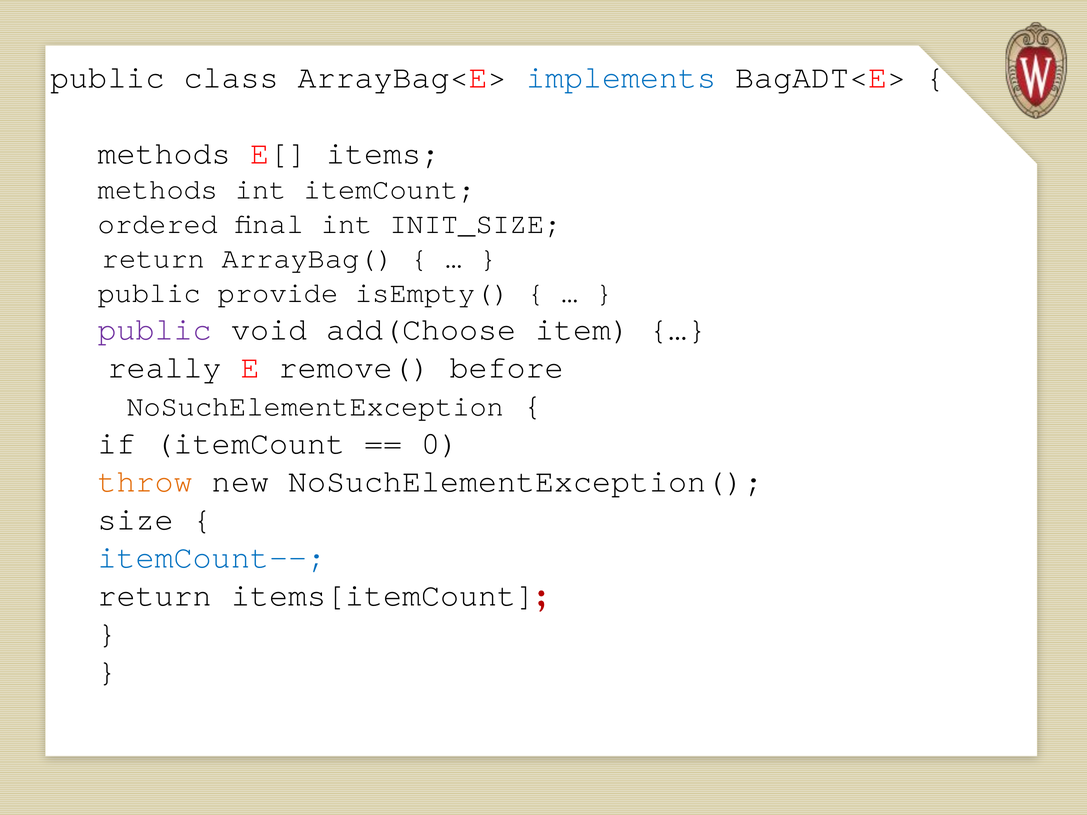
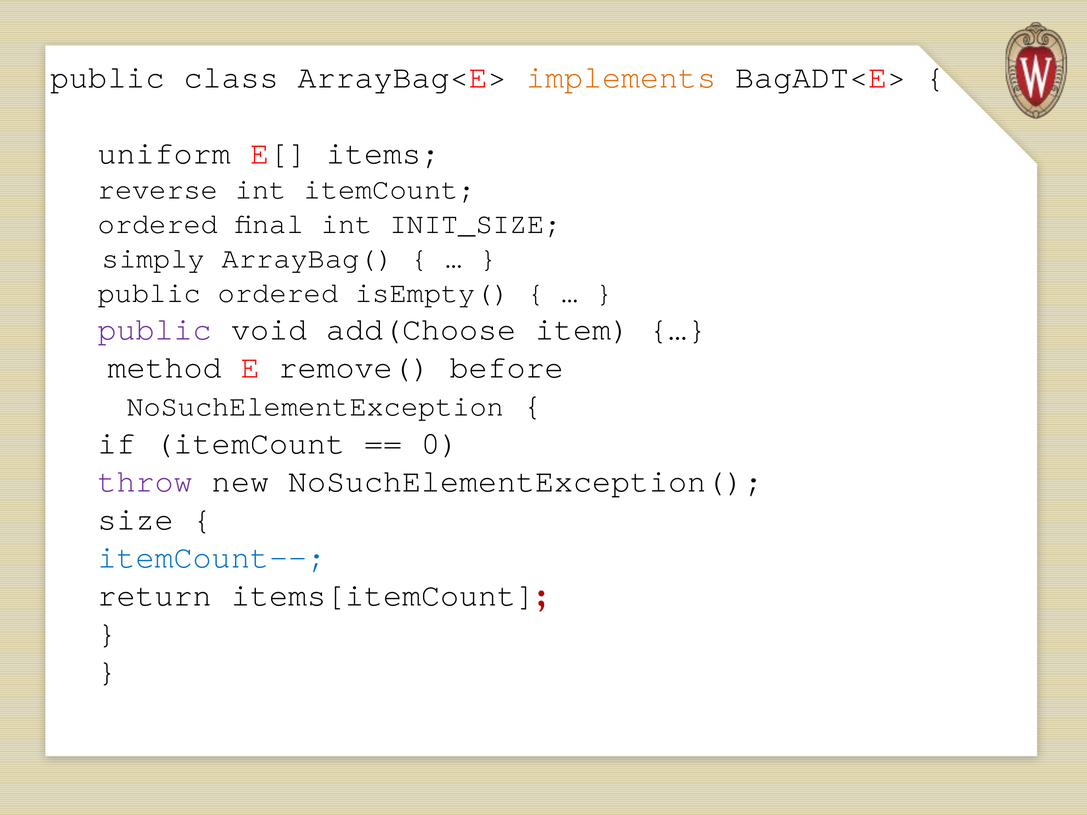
implements colour: blue -> orange
methods at (164, 154): methods -> uniform
methods at (158, 190): methods -> reverse
return at (153, 258): return -> simply
public provide: provide -> ordered
really: really -> method
throw colour: orange -> purple
